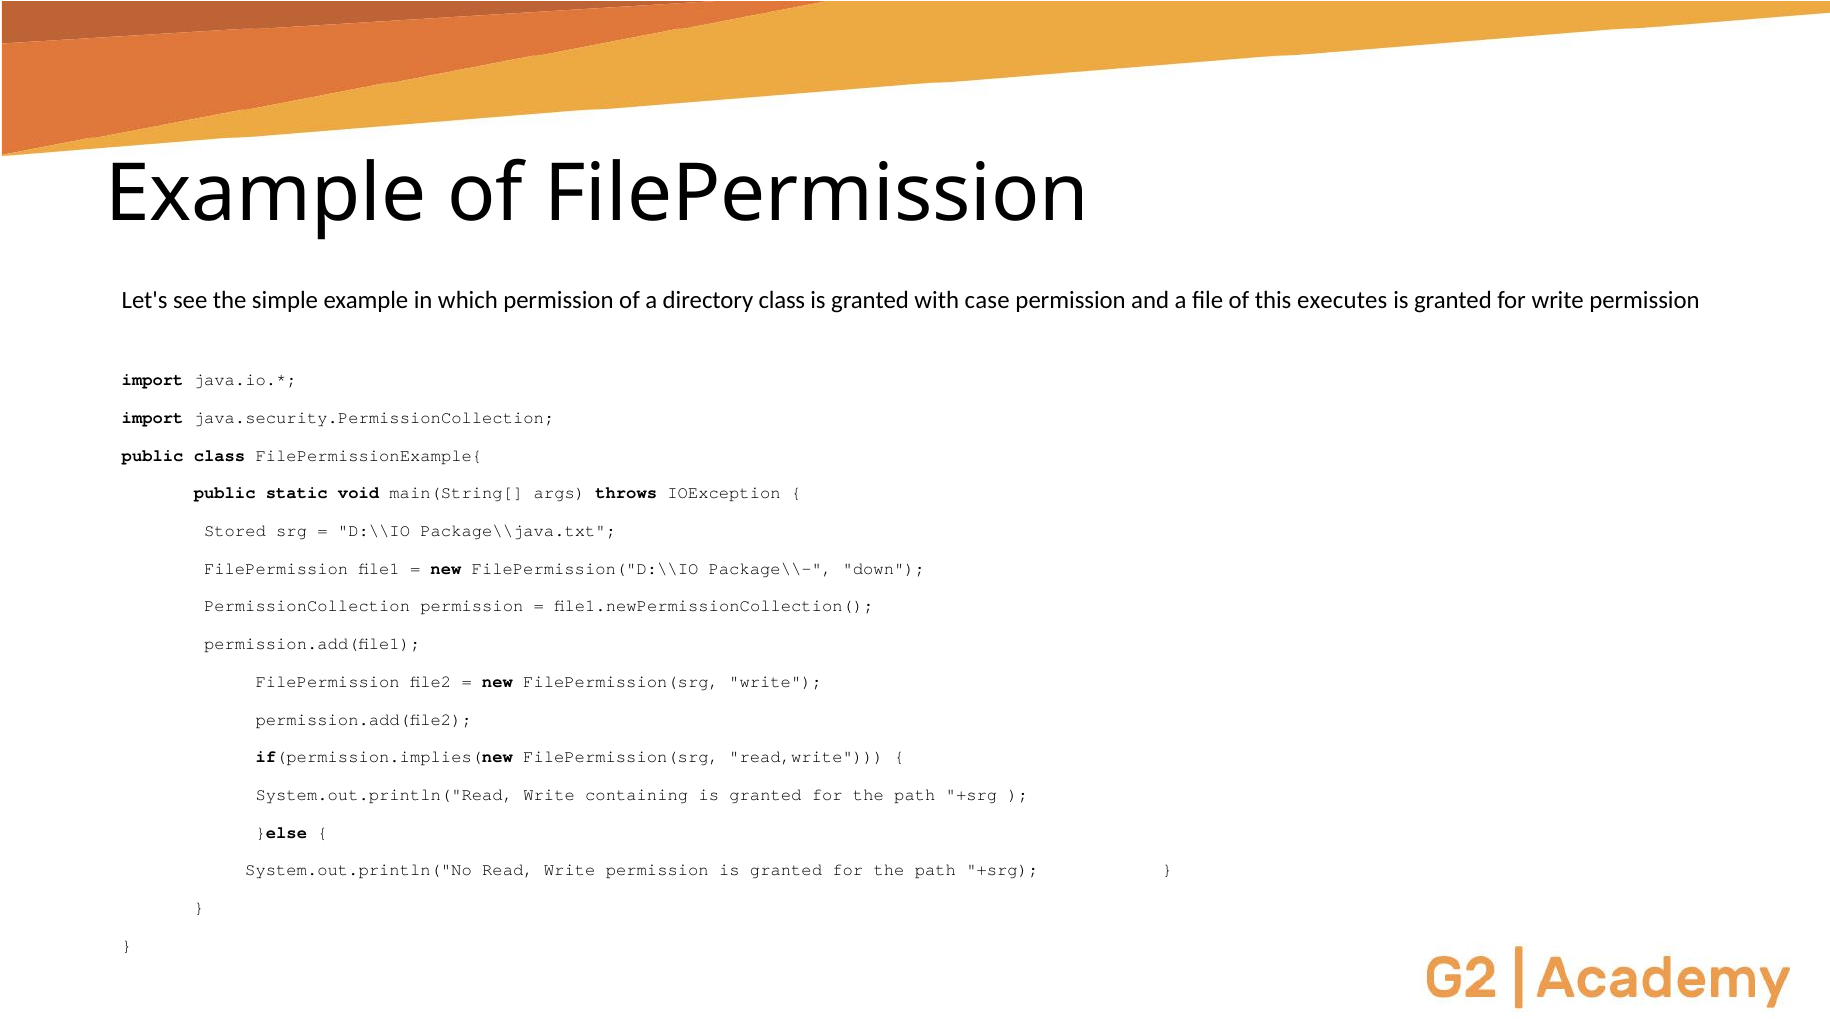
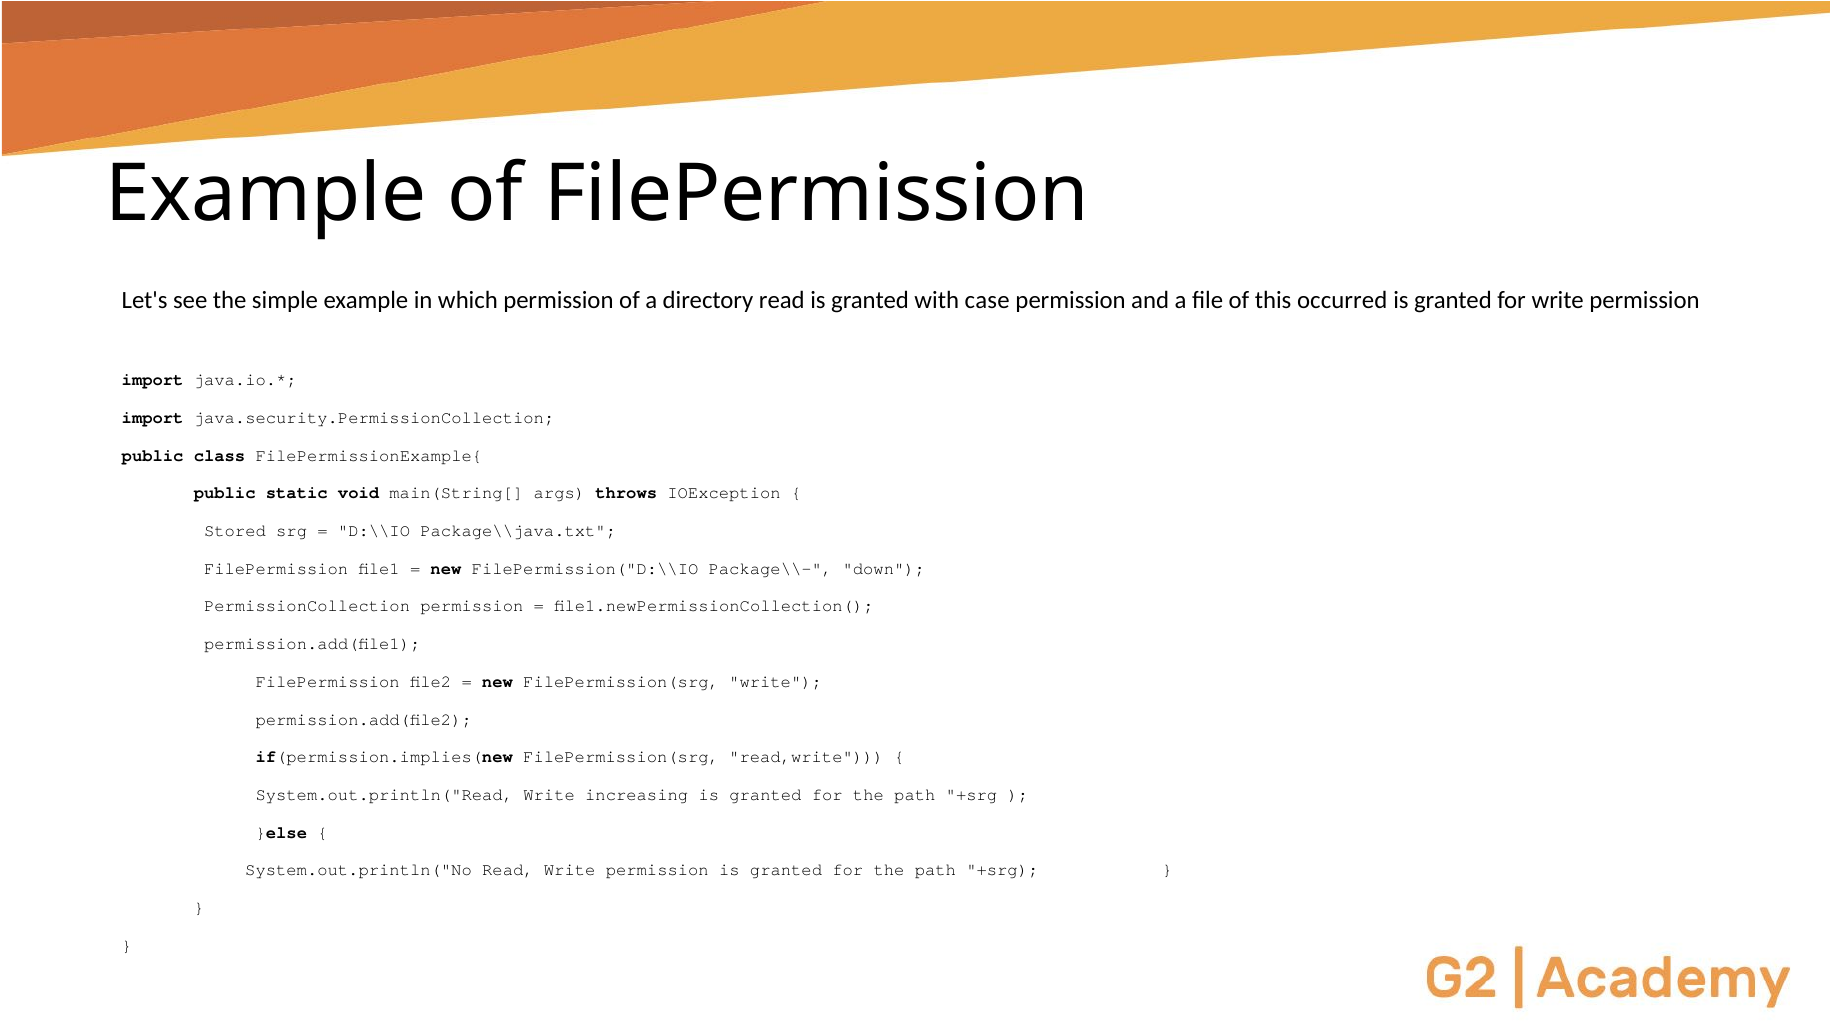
directory class: class -> read
executes: executes -> occurred
containing: containing -> increasing
